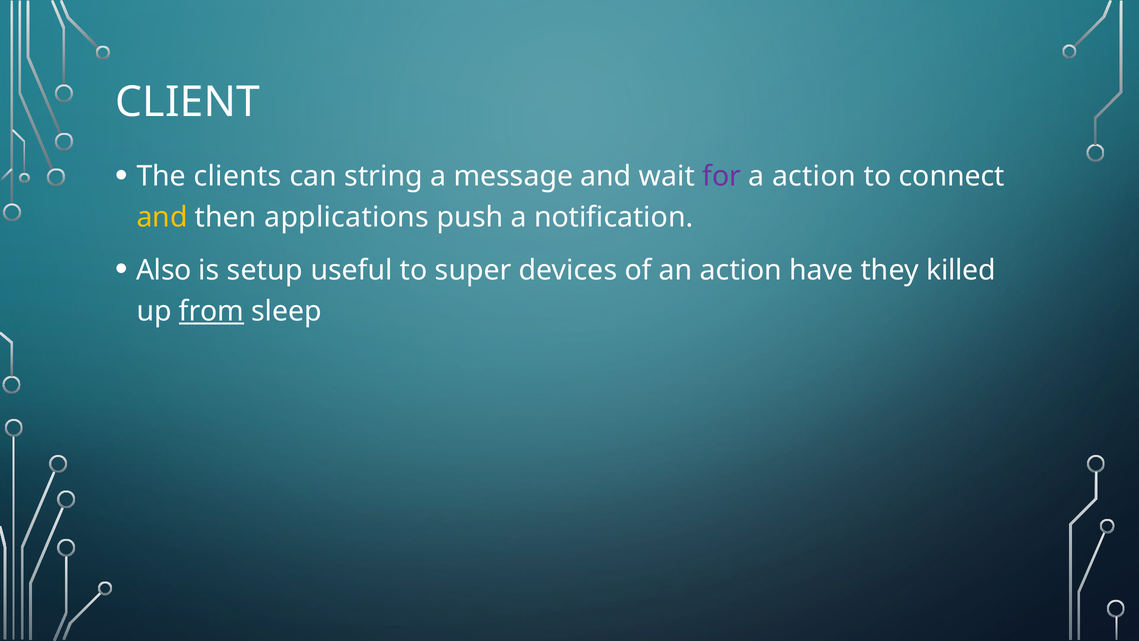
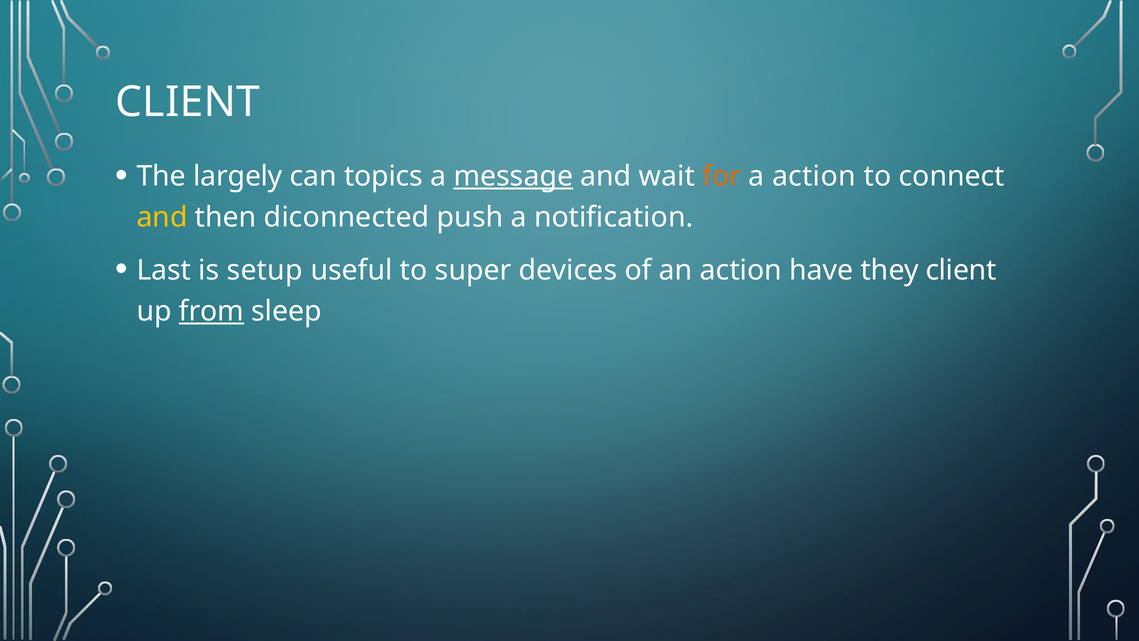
clients: clients -> largely
string: string -> topics
message underline: none -> present
for colour: purple -> orange
applications: applications -> diconnected
Also: Also -> Last
they killed: killed -> client
